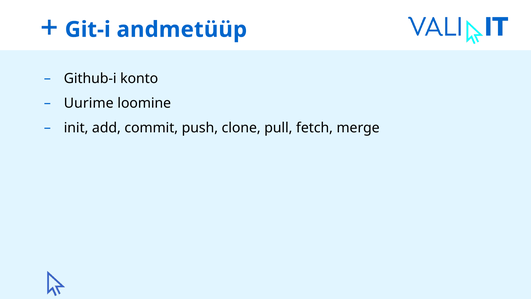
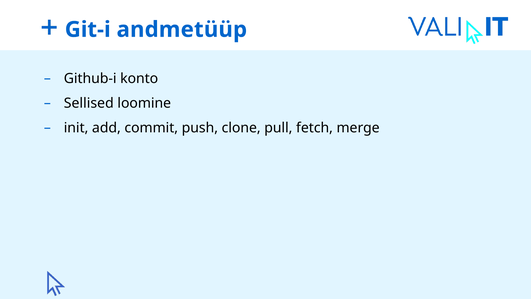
Uurime: Uurime -> Sellised
